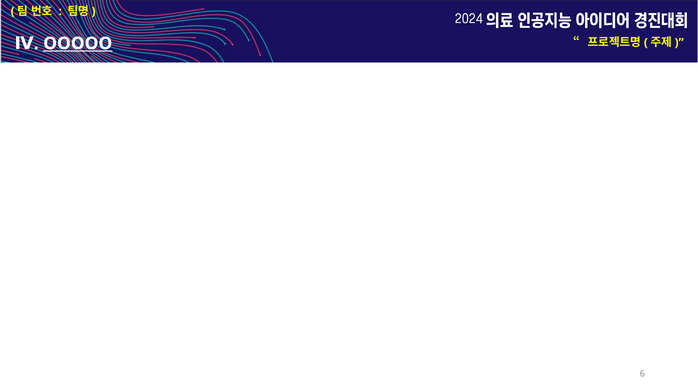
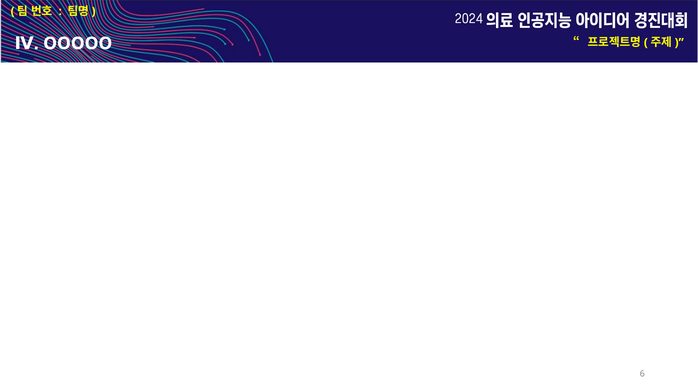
OOOOO underline: present -> none
